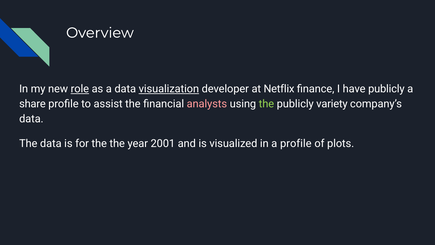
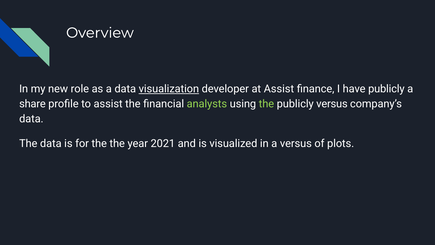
role underline: present -> none
at Netflix: Netflix -> Assist
analysts colour: pink -> light green
publicly variety: variety -> versus
2001: 2001 -> 2021
a profile: profile -> versus
